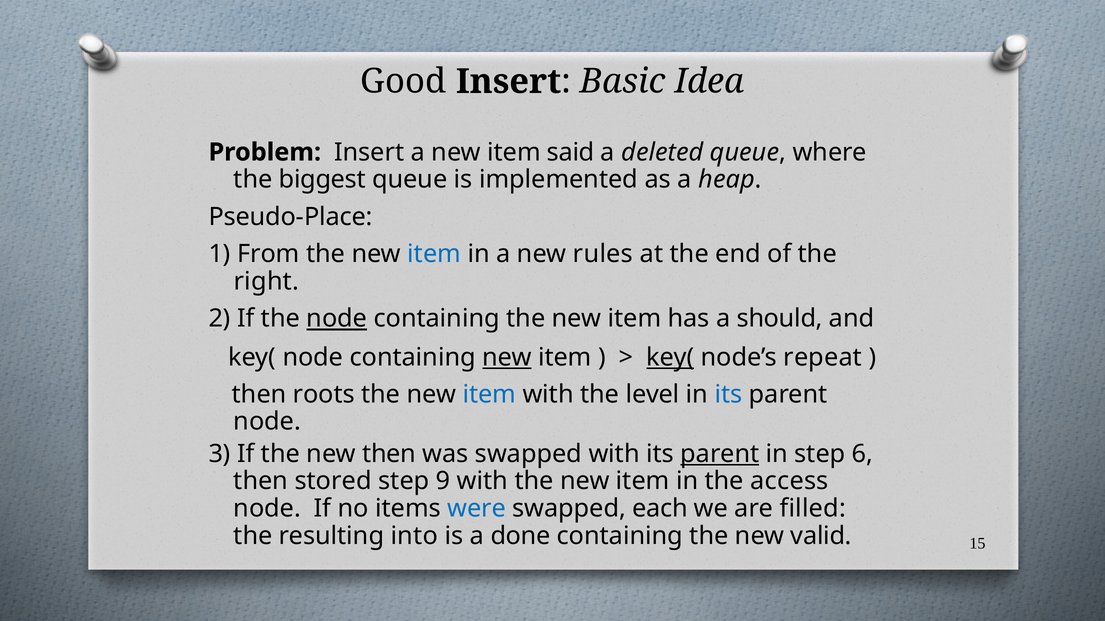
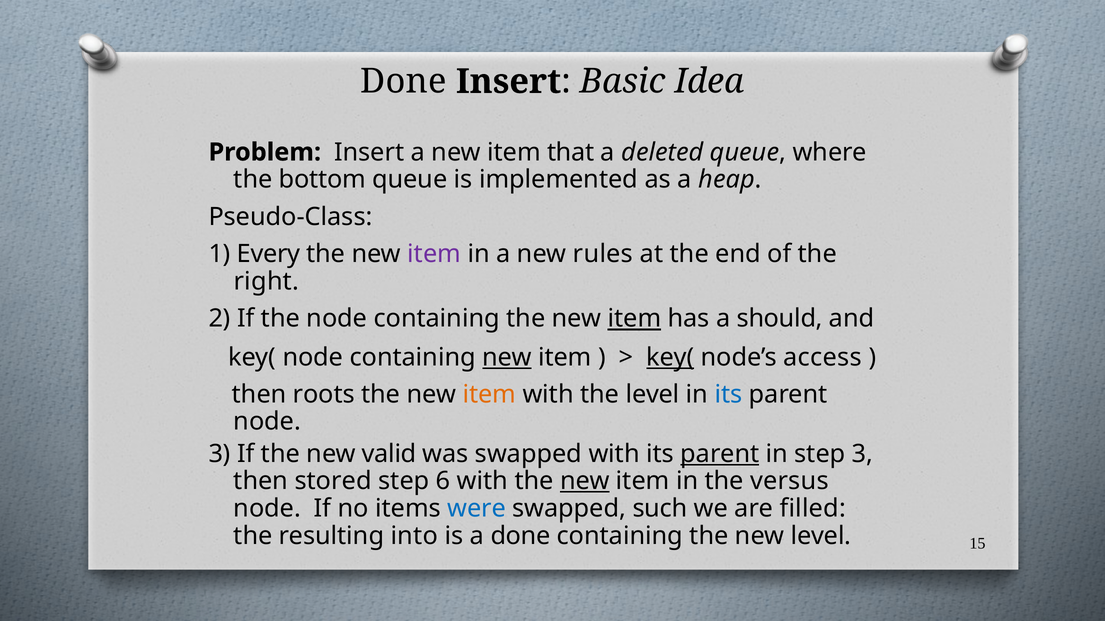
Good at (404, 82): Good -> Done
said: said -> that
biggest: biggest -> bottom
Pseudo-Place: Pseudo-Place -> Pseudo-Class
From: From -> Every
item at (434, 254) colour: blue -> purple
node at (337, 319) underline: present -> none
item at (634, 319) underline: none -> present
repeat: repeat -> access
item at (489, 395) colour: blue -> orange
new then: then -> valid
step 6: 6 -> 3
9: 9 -> 6
new at (585, 482) underline: none -> present
access: access -> versus
each: each -> such
new valid: valid -> level
